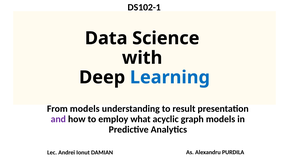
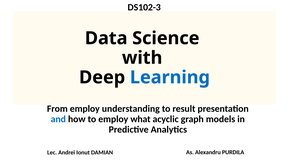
DS102-1: DS102-1 -> DS102-3
From models: models -> employ
and colour: purple -> blue
